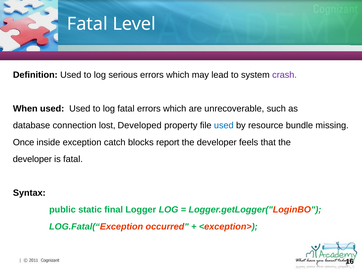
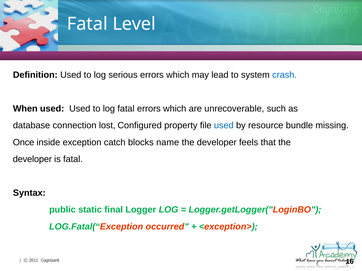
crash colour: purple -> blue
Developed: Developed -> Configured
report: report -> name
